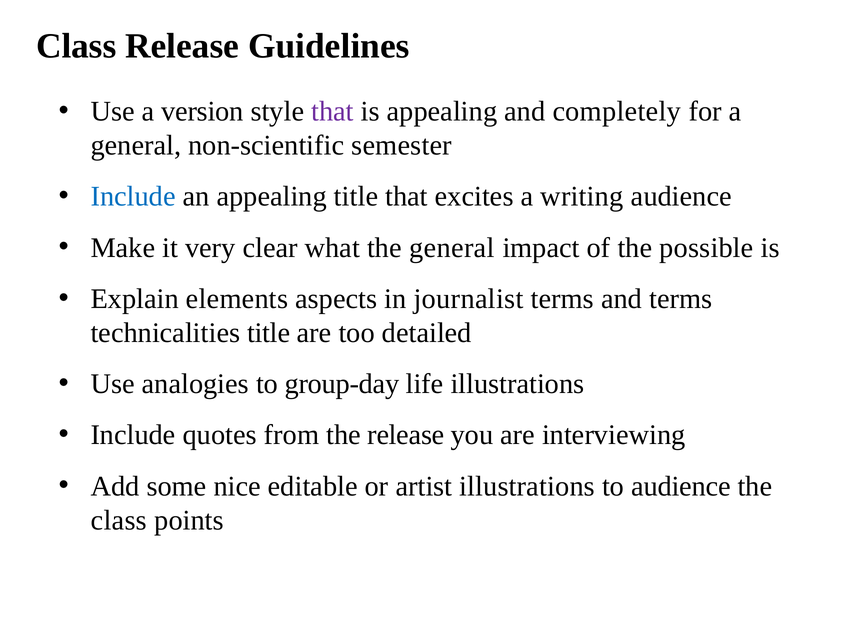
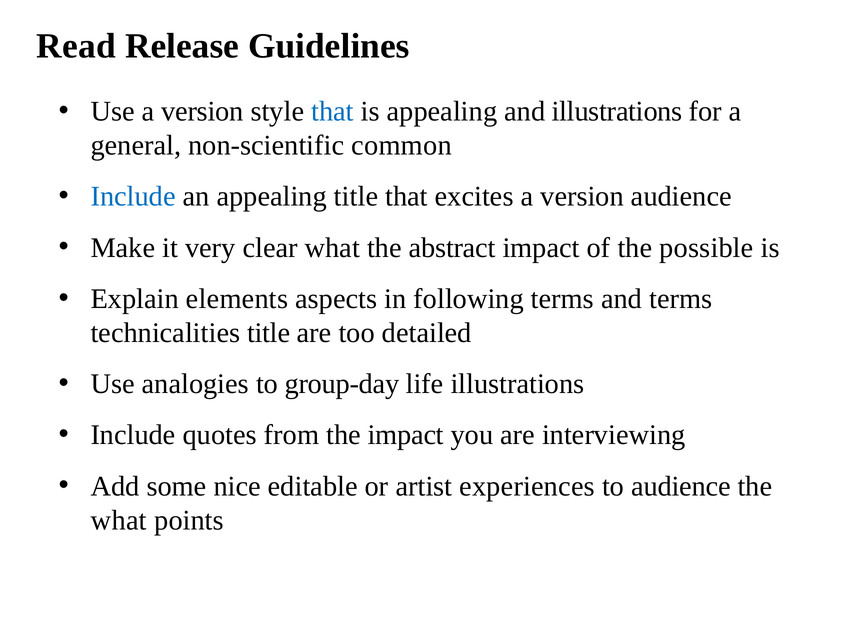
Class at (76, 46): Class -> Read
that at (333, 111) colour: purple -> blue
and completely: completely -> illustrations
semester: semester -> common
excites a writing: writing -> version
the general: general -> abstract
journalist: journalist -> following
the release: release -> impact
artist illustrations: illustrations -> experiences
class at (119, 520): class -> what
